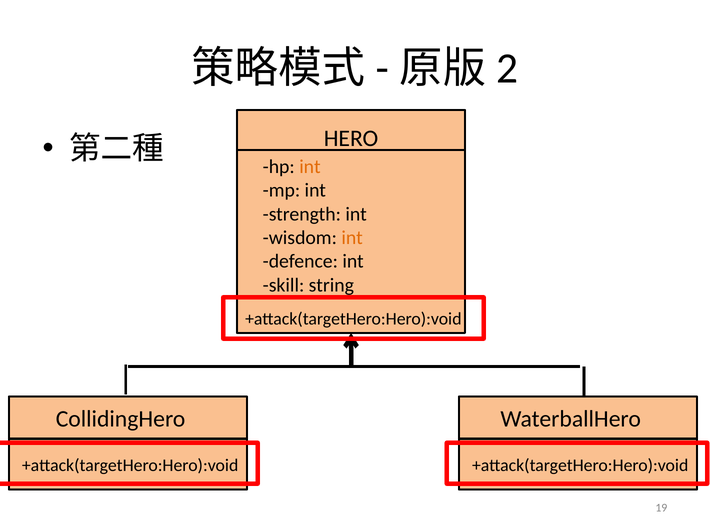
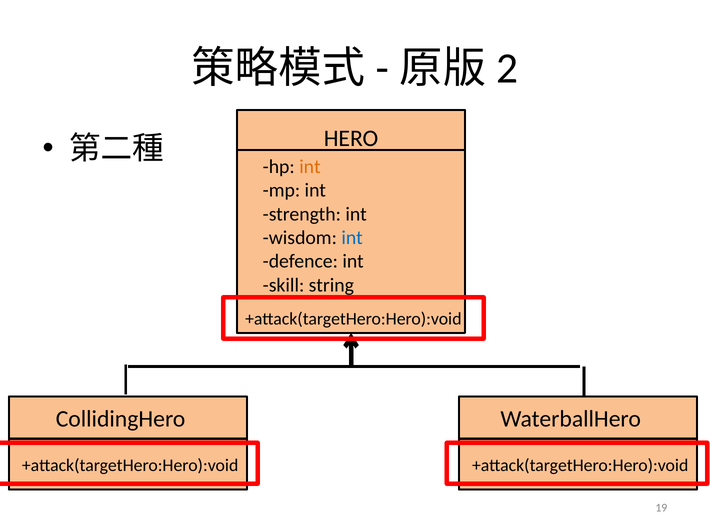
int at (352, 238) colour: orange -> blue
